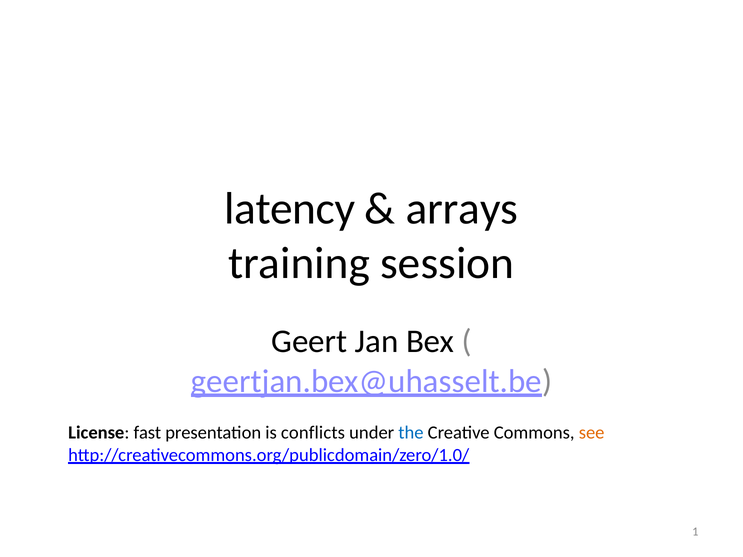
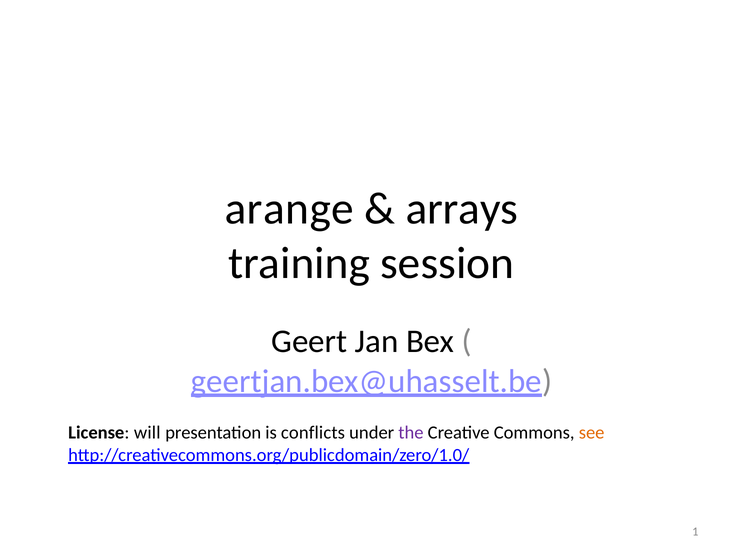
latency: latency -> arange
fast: fast -> will
the colour: blue -> purple
